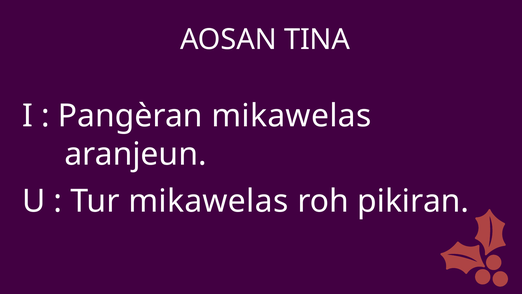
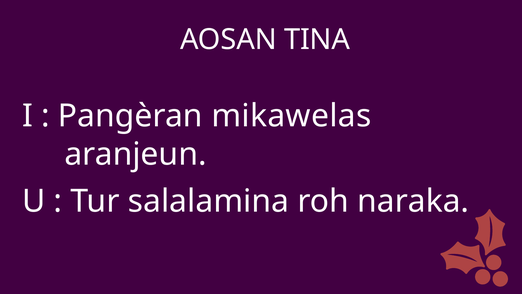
Tur mikawelas: mikawelas -> salalamina
pikiran: pikiran -> naraka
